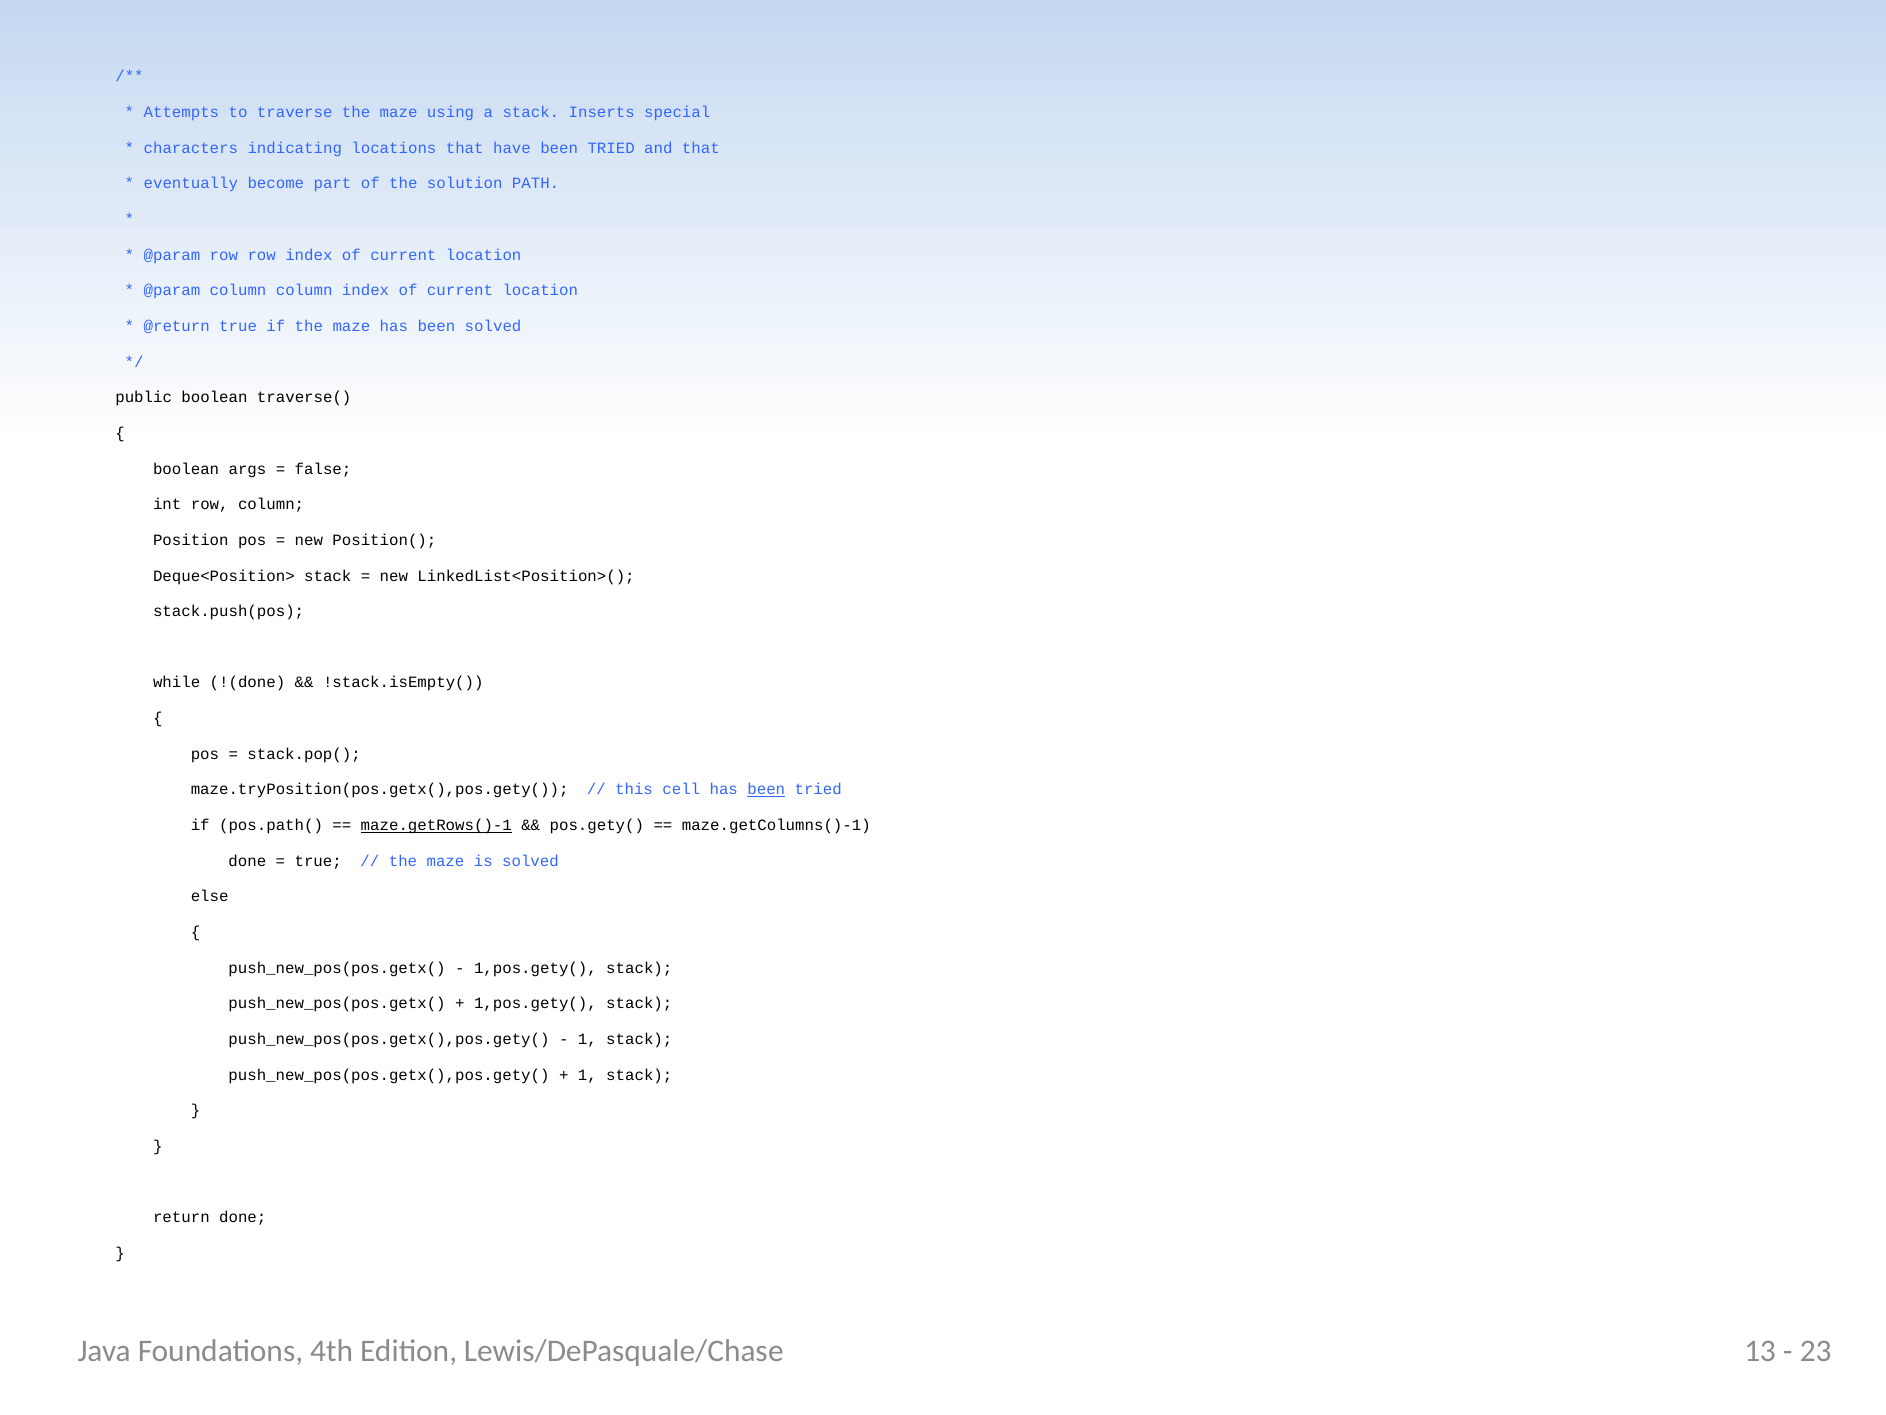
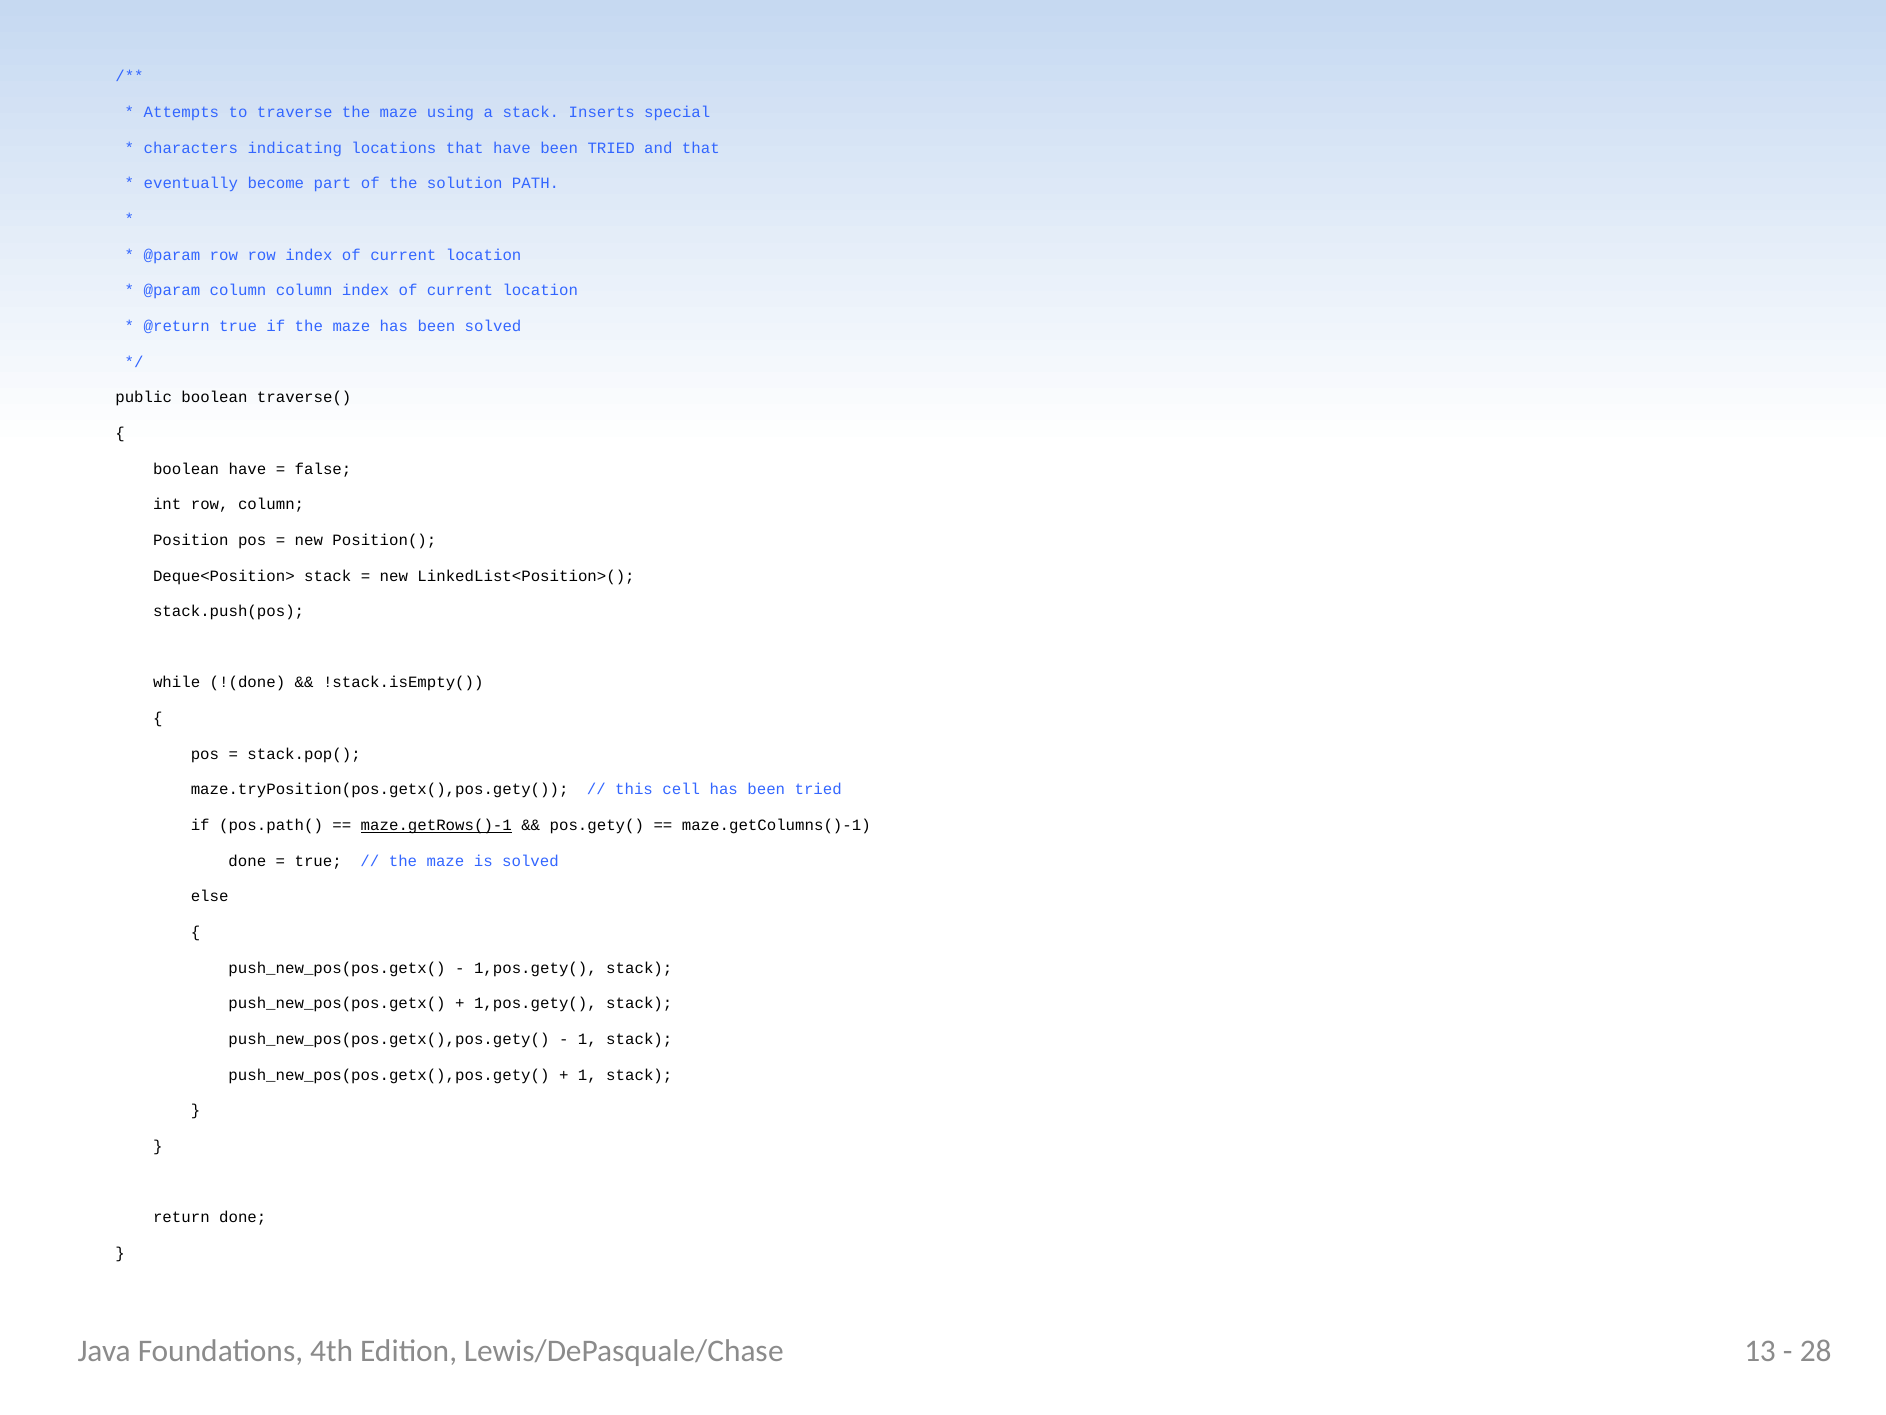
boolean args: args -> have
been at (766, 789) underline: present -> none
23: 23 -> 28
